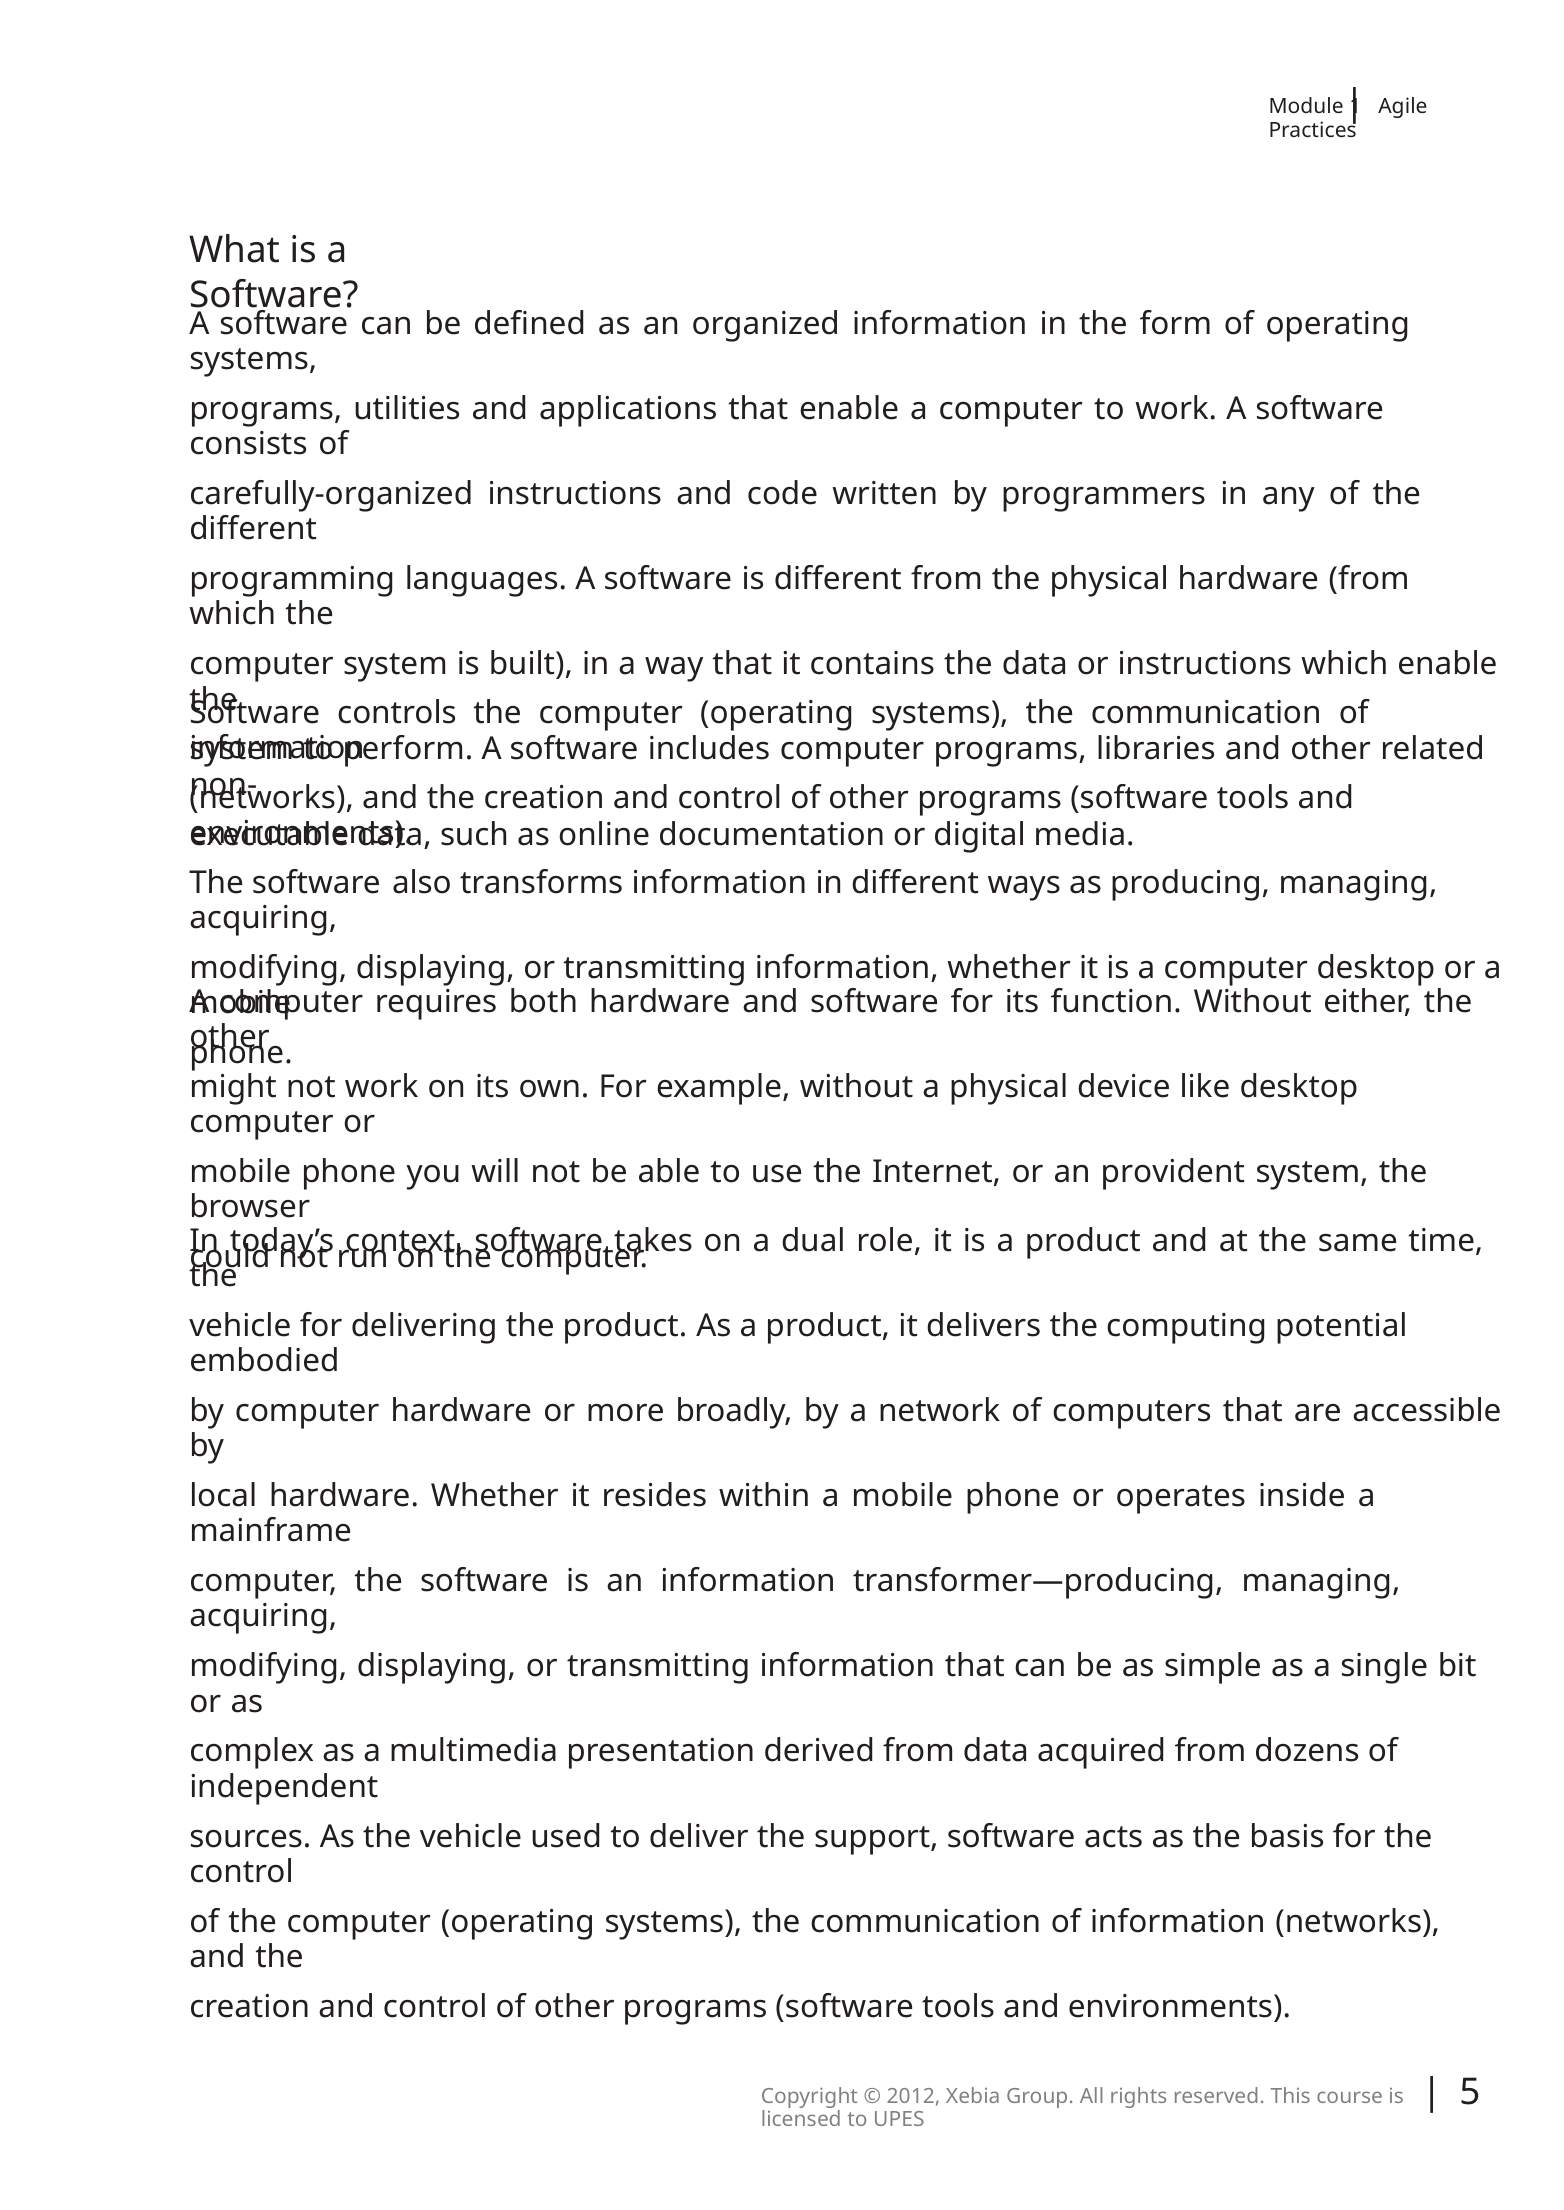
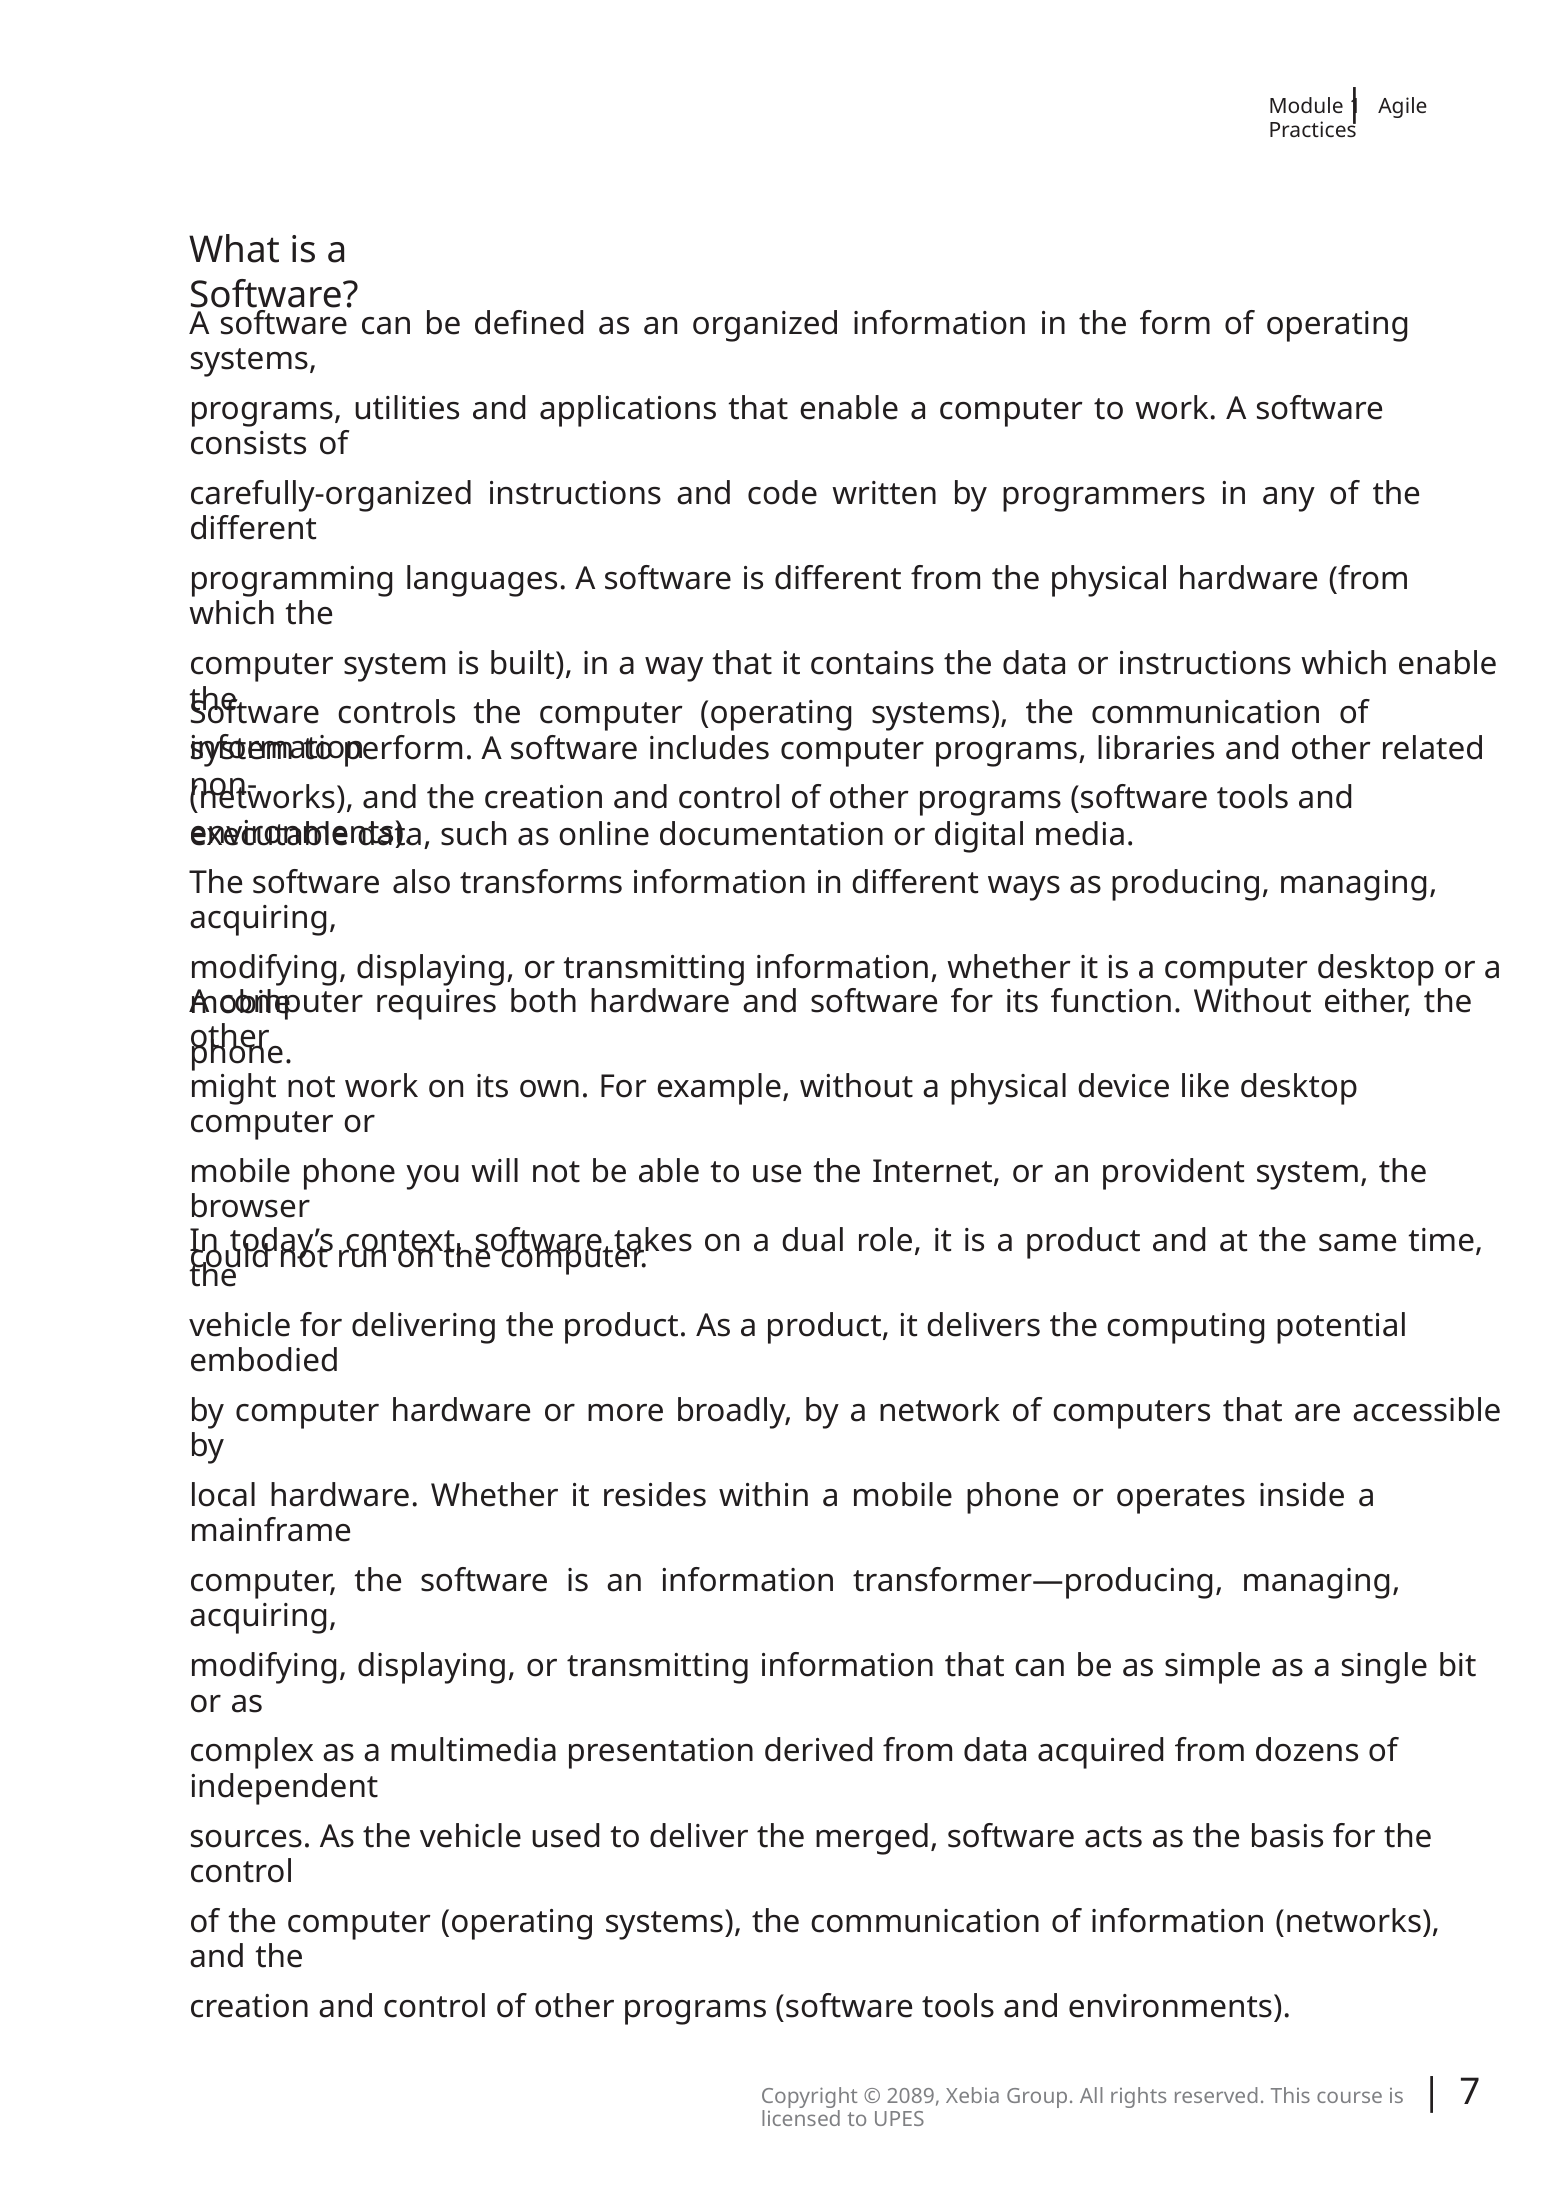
support: support -> merged
5: 5 -> 7
2012: 2012 -> 2089
